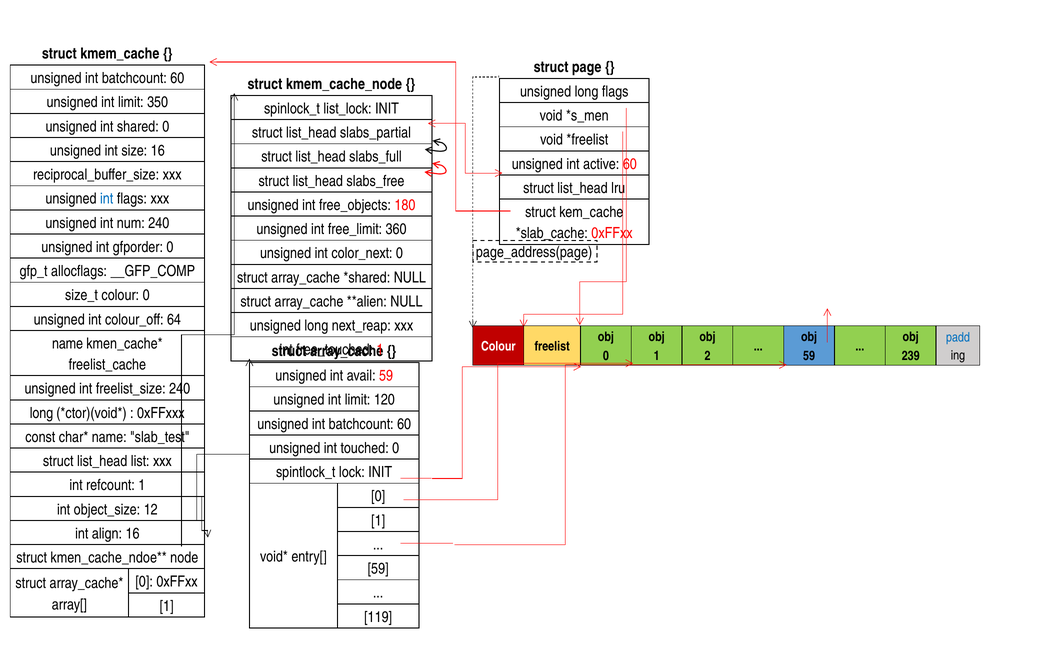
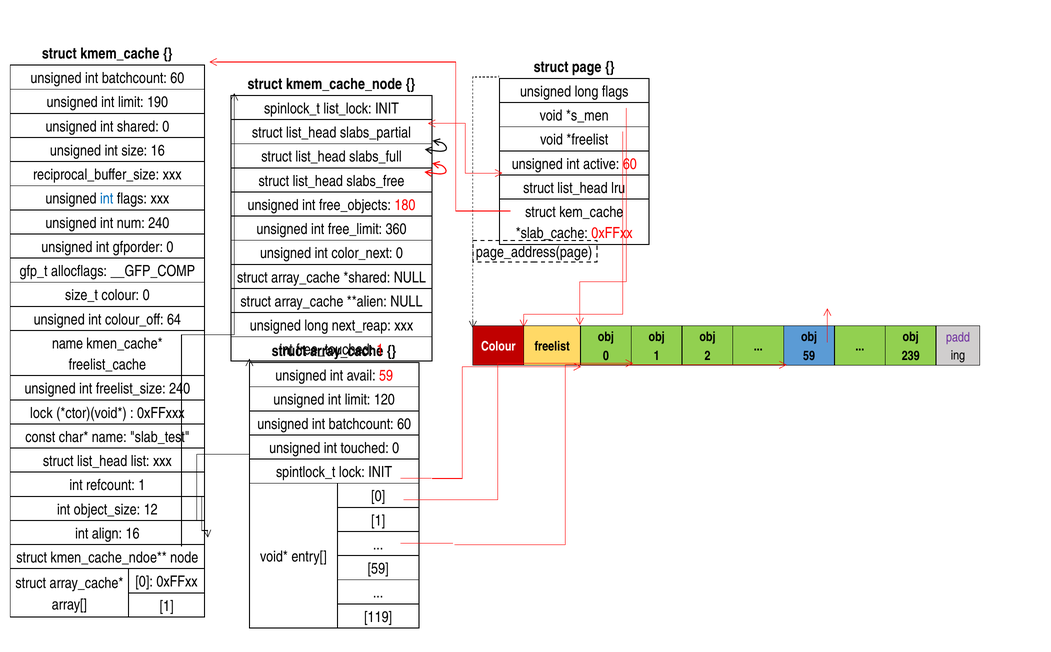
350: 350 -> 190
padd colour: blue -> purple
long at (41, 413): long -> lock
